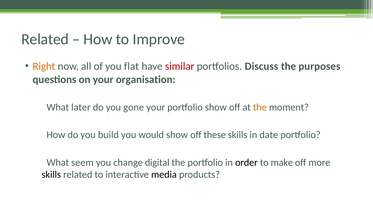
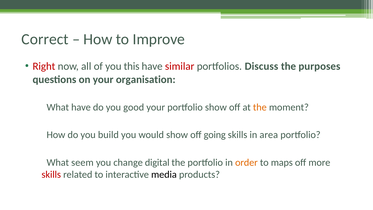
Related at (45, 39): Related -> Correct
Right colour: orange -> red
flat: flat -> this
What later: later -> have
gone: gone -> good
these: these -> going
date: date -> area
order colour: black -> orange
make: make -> maps
skills at (51, 174) colour: black -> red
